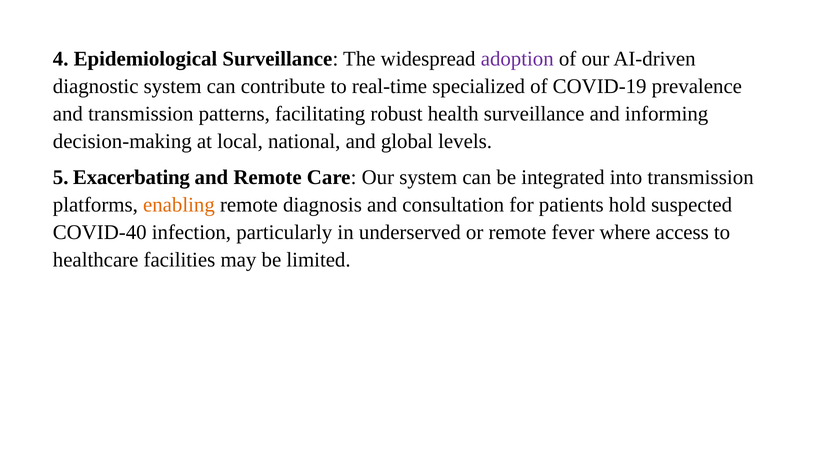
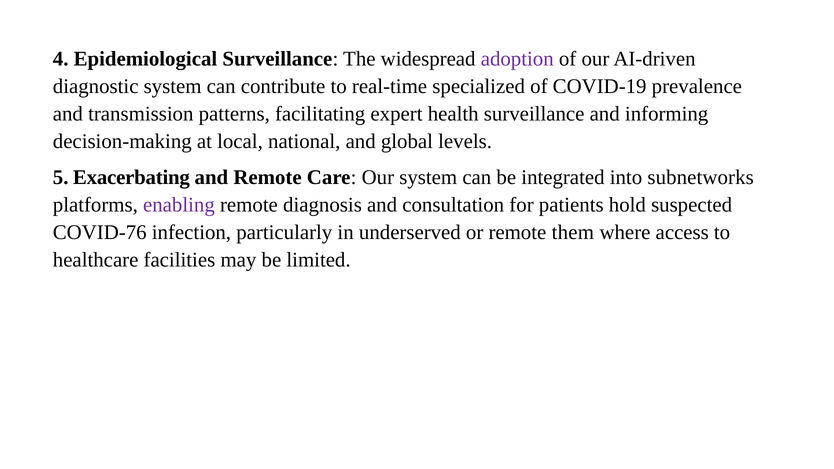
robust: robust -> expert
into transmission: transmission -> subnetworks
enabling colour: orange -> purple
COVID-40: COVID-40 -> COVID-76
fever: fever -> them
